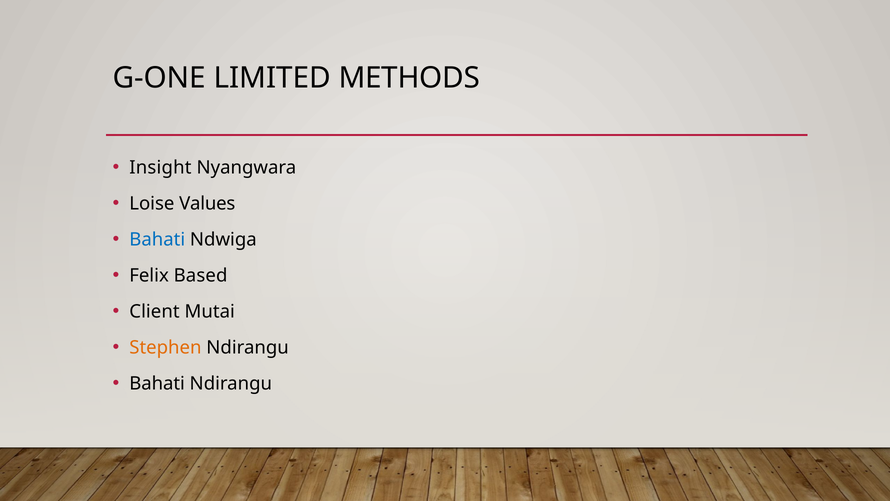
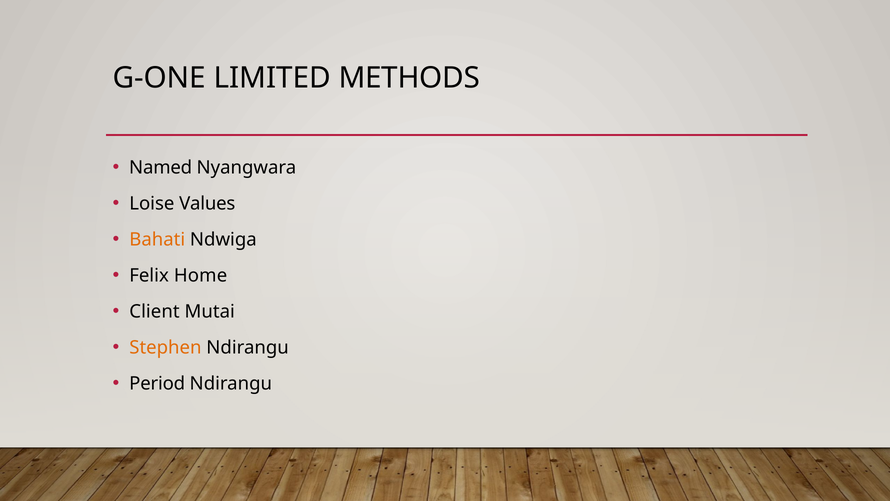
Insight: Insight -> Named
Bahati at (157, 239) colour: blue -> orange
Based: Based -> Home
Bahati at (157, 383): Bahati -> Period
